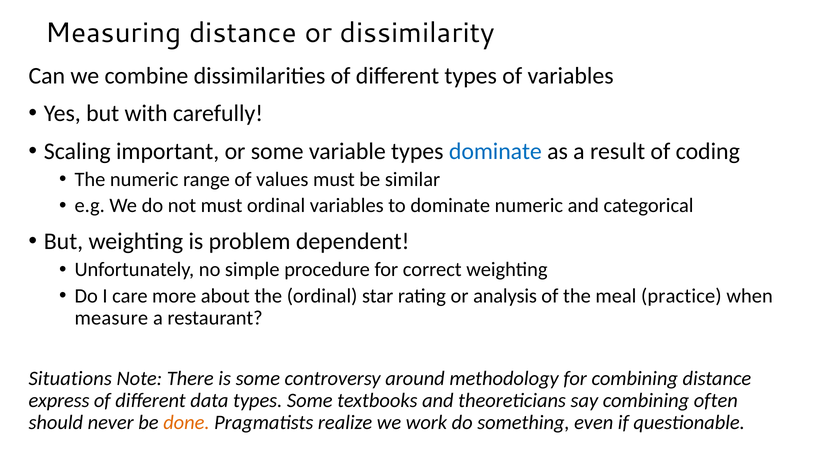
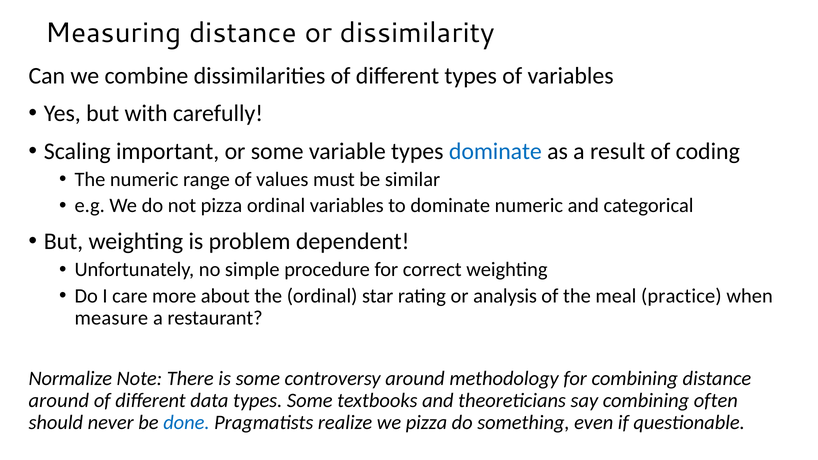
not must: must -> pizza
Situations: Situations -> Normalize
express at (59, 401): express -> around
done colour: orange -> blue
we work: work -> pizza
